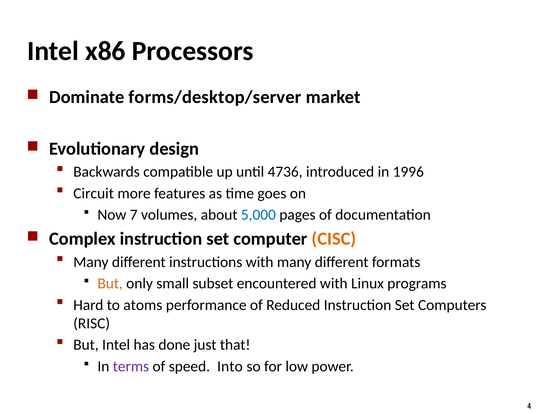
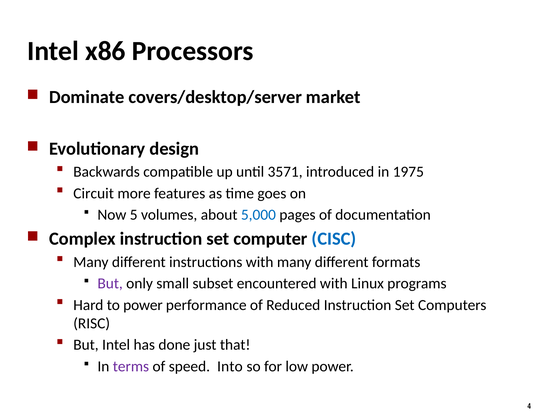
forms/desktop/server: forms/desktop/server -> covers/desktop/server
4736: 4736 -> 3571
1996: 1996 -> 1975
7: 7 -> 5
CISC colour: orange -> blue
But at (110, 283) colour: orange -> purple
to atoms: atoms -> power
